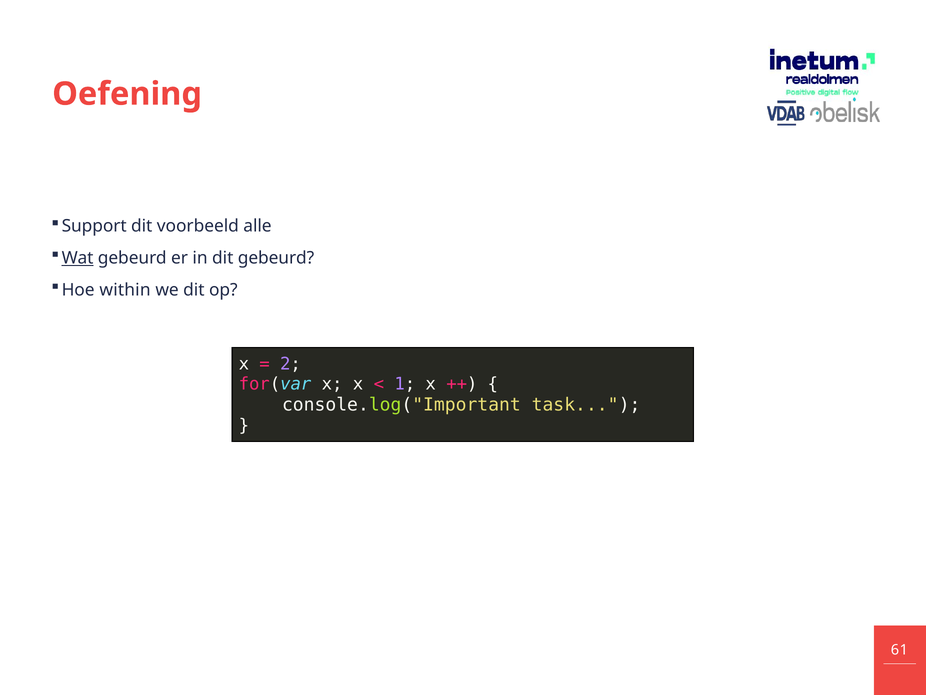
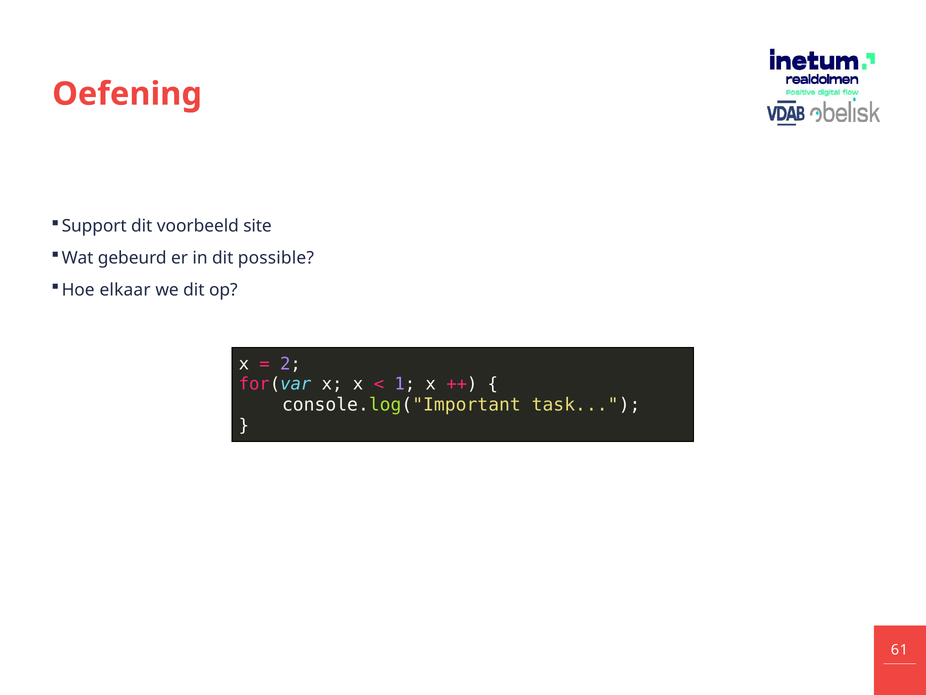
alle: alle -> site
Wat underline: present -> none
dit gebeurd: gebeurd -> possible
within: within -> elkaar
